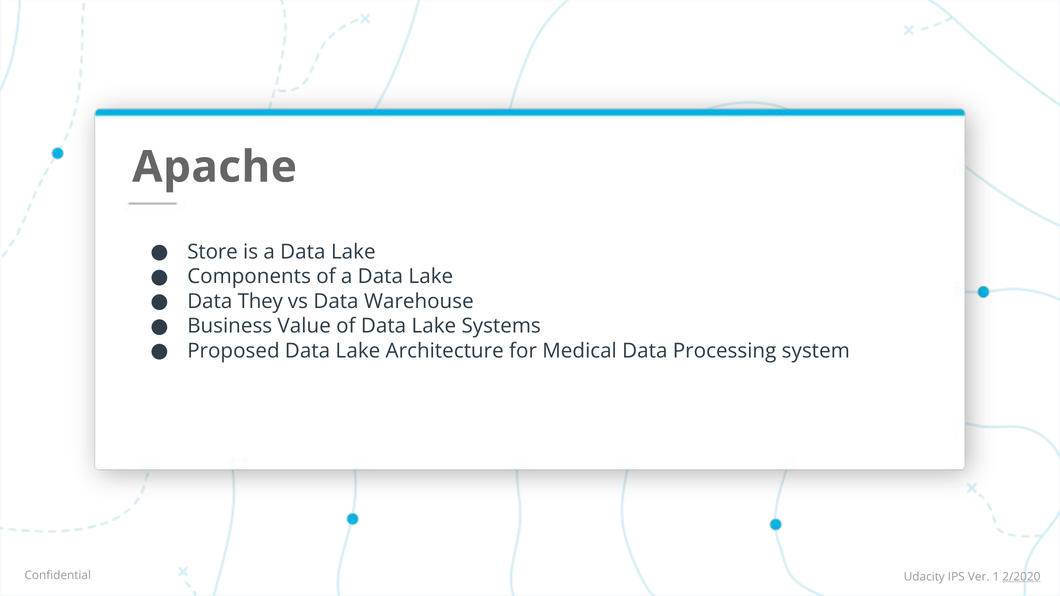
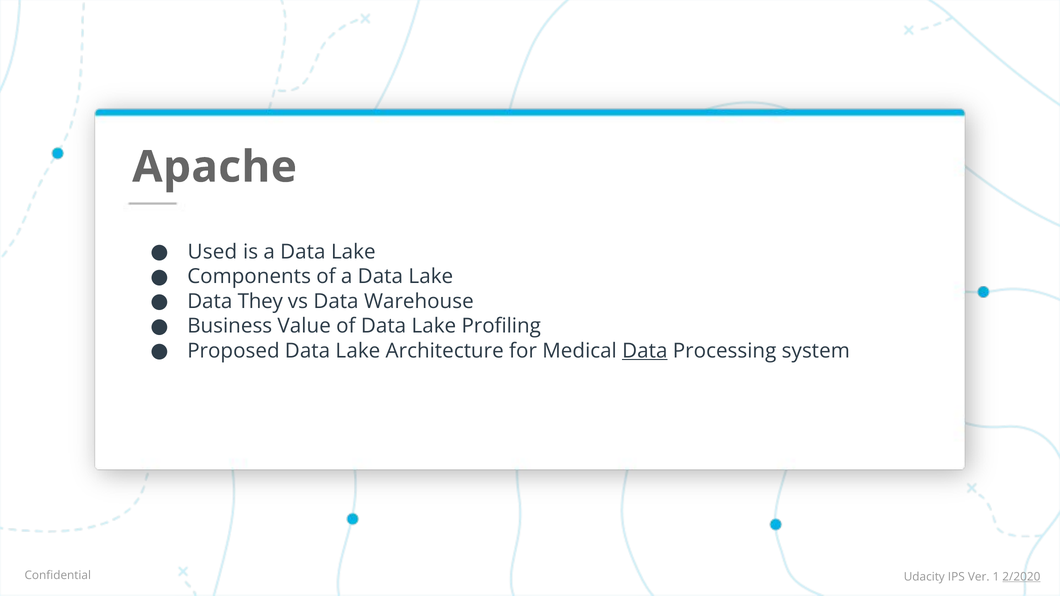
Store: Store -> Used
Systems: Systems -> Profiling
Data at (645, 351) underline: none -> present
